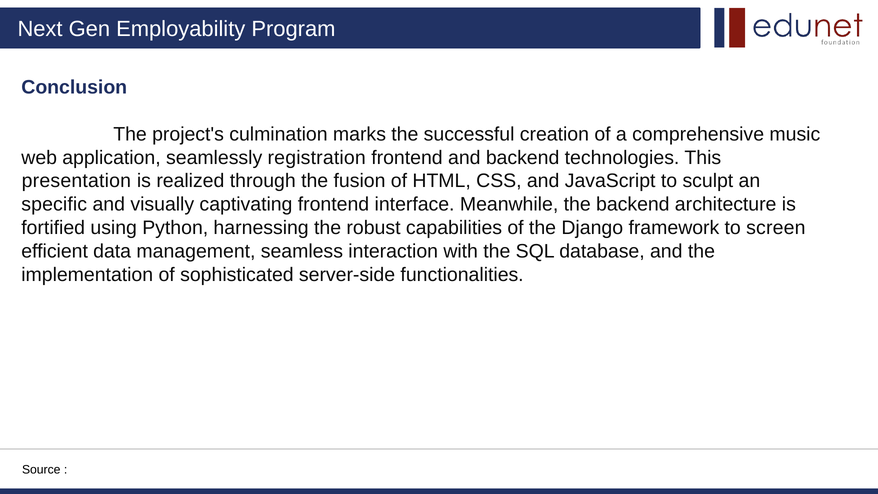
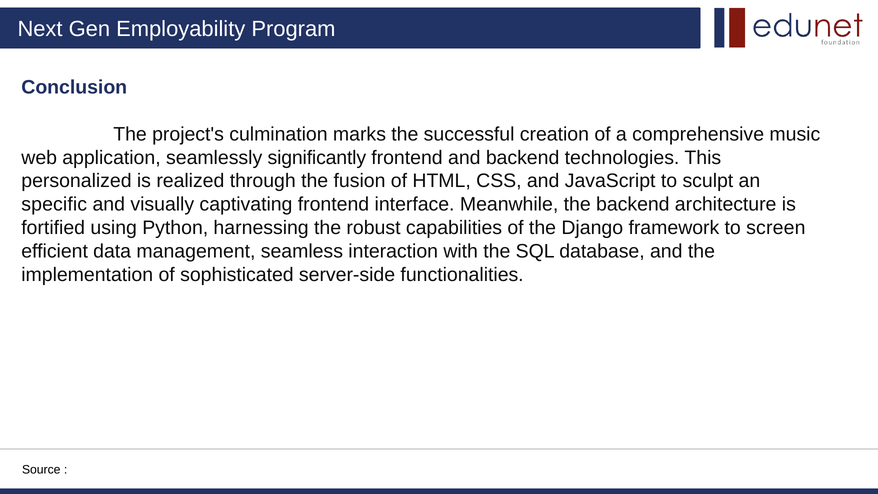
registration: registration -> significantly
presentation: presentation -> personalized
